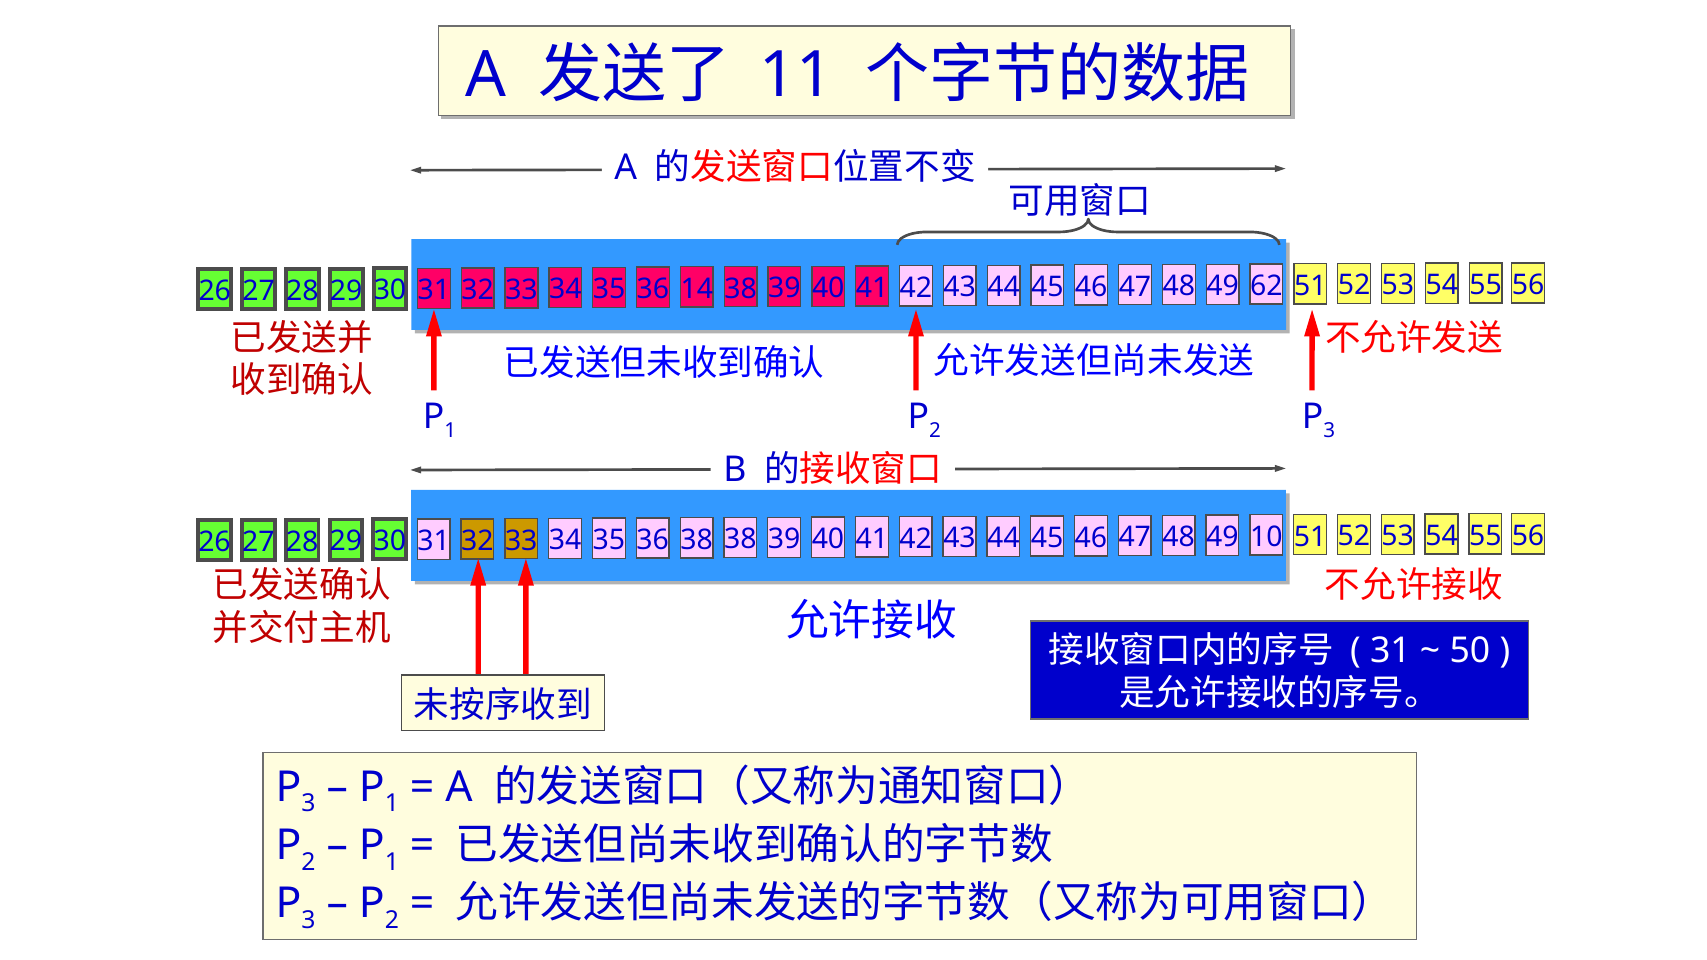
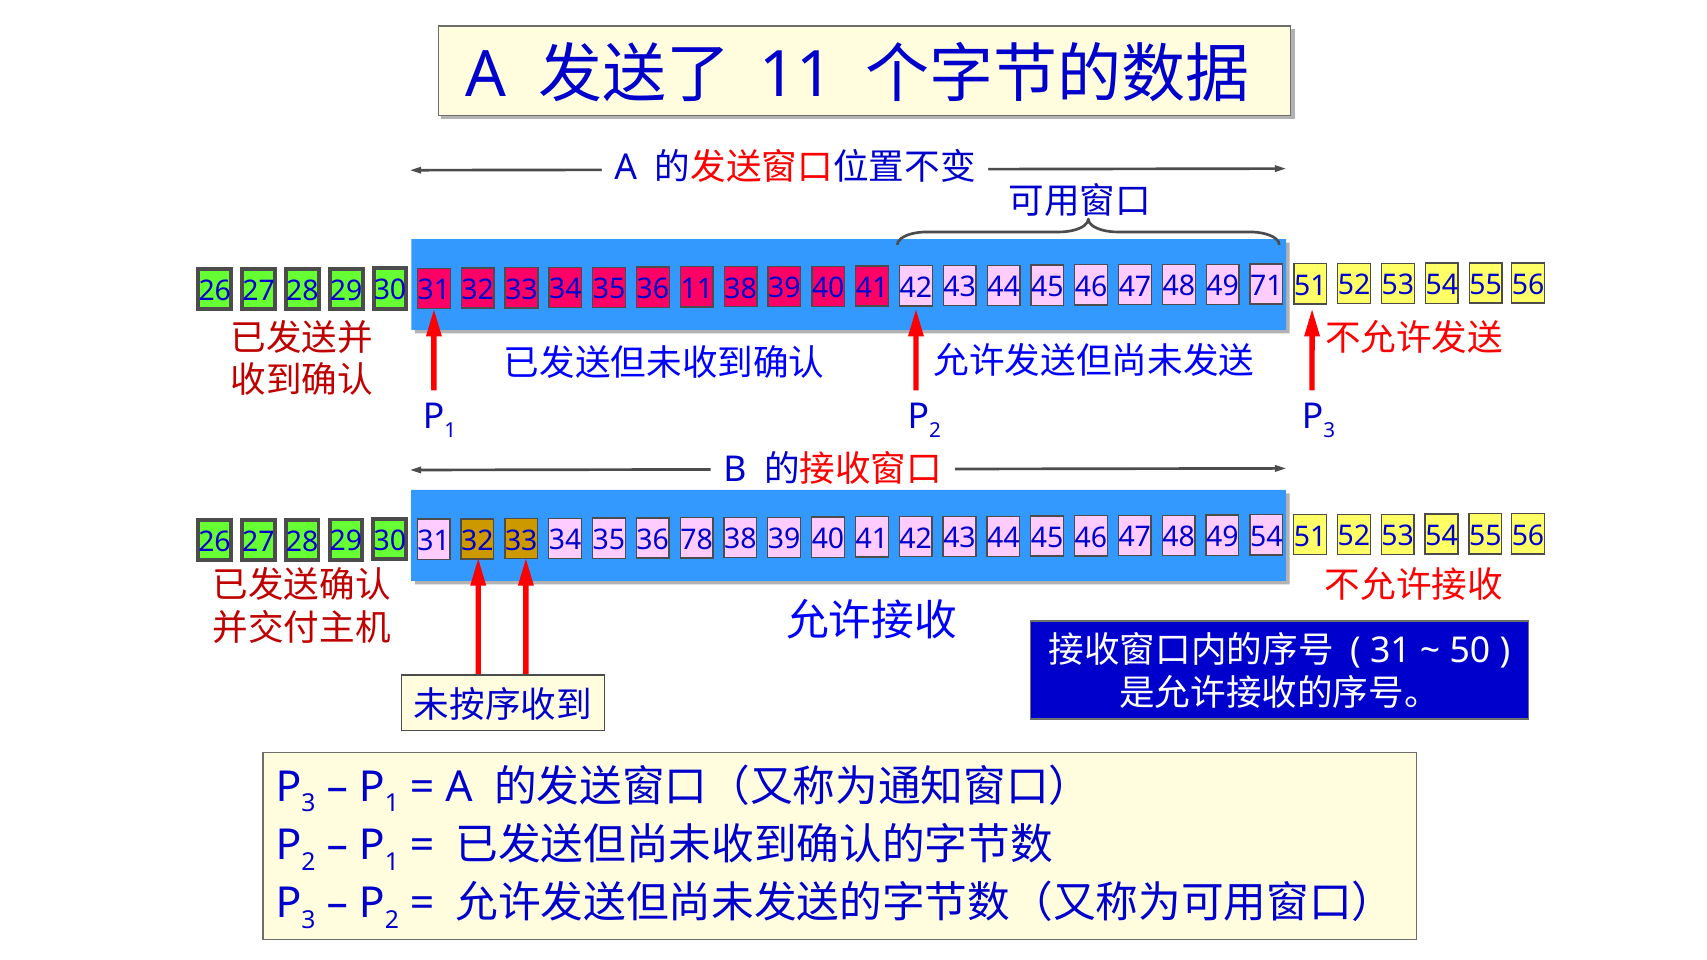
36 14: 14 -> 11
62: 62 -> 71
36 38: 38 -> 78
49 10: 10 -> 54
